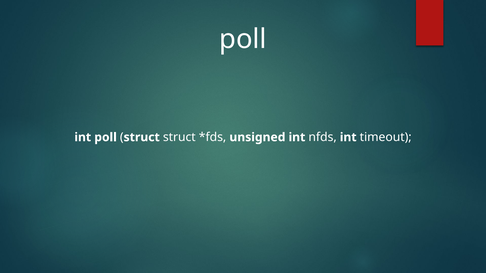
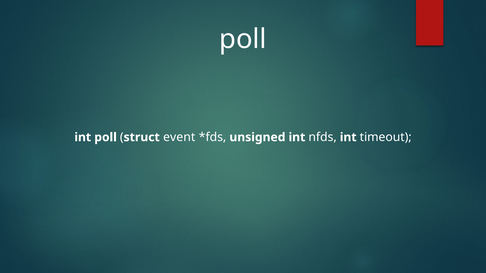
struct struct: struct -> event
